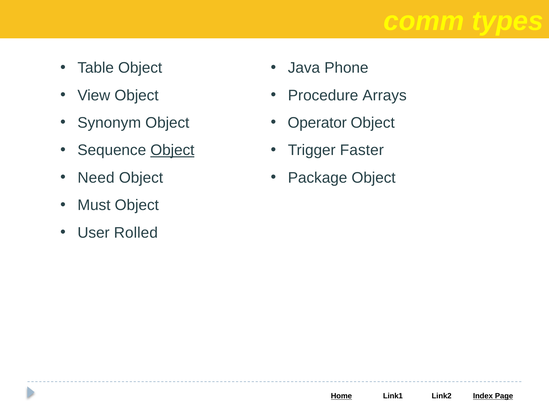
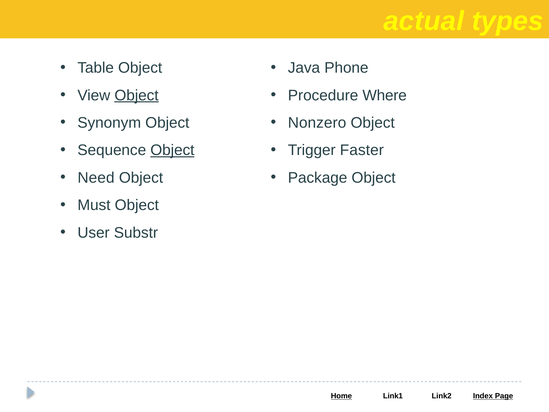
comm: comm -> actual
Object at (137, 95) underline: none -> present
Arrays: Arrays -> Where
Operator: Operator -> Nonzero
Rolled: Rolled -> Substr
